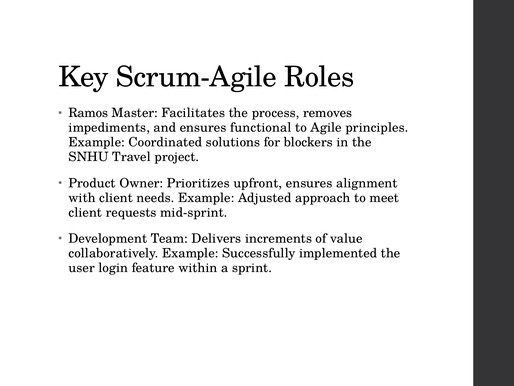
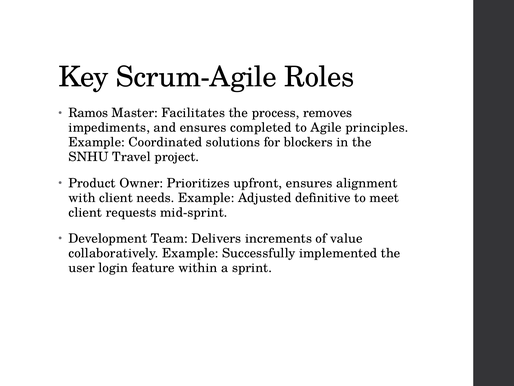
functional: functional -> completed
approach: approach -> definitive
